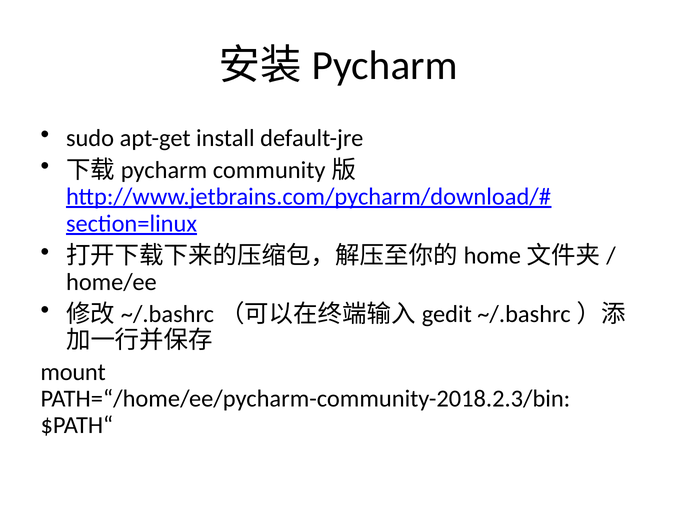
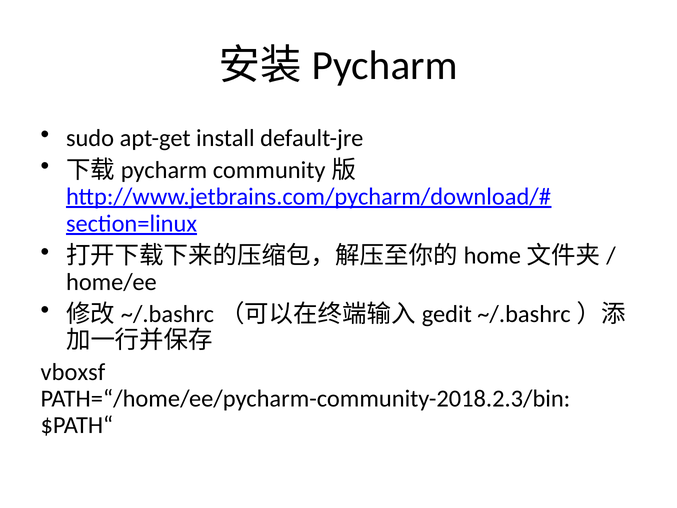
mount: mount -> vboxsf
